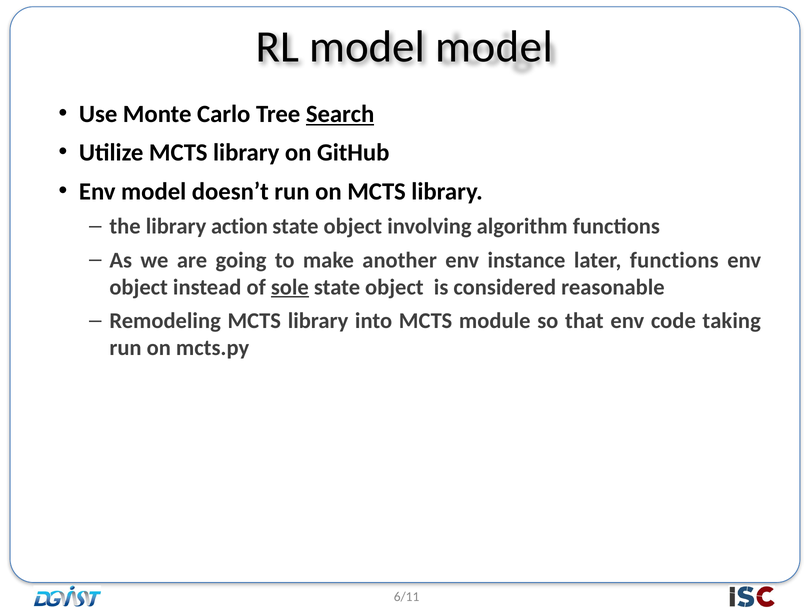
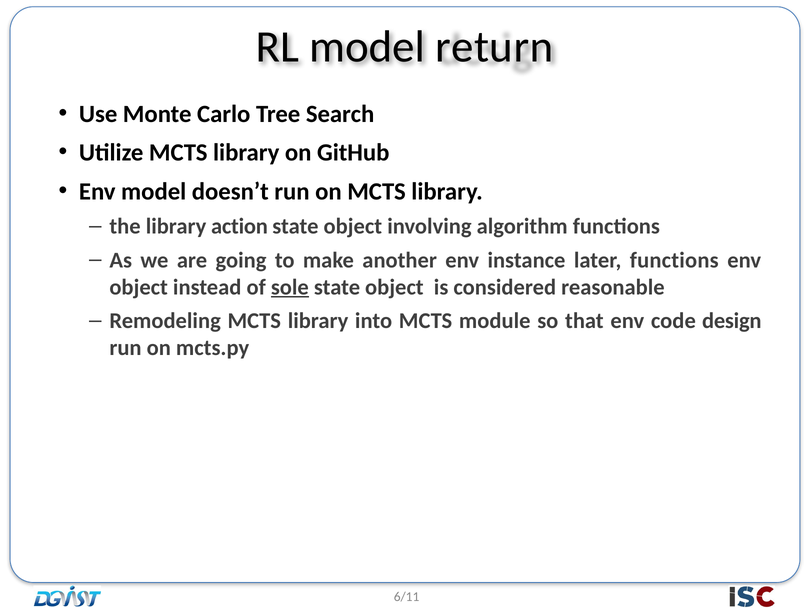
model model: model -> return
Search underline: present -> none
taking: taking -> design
